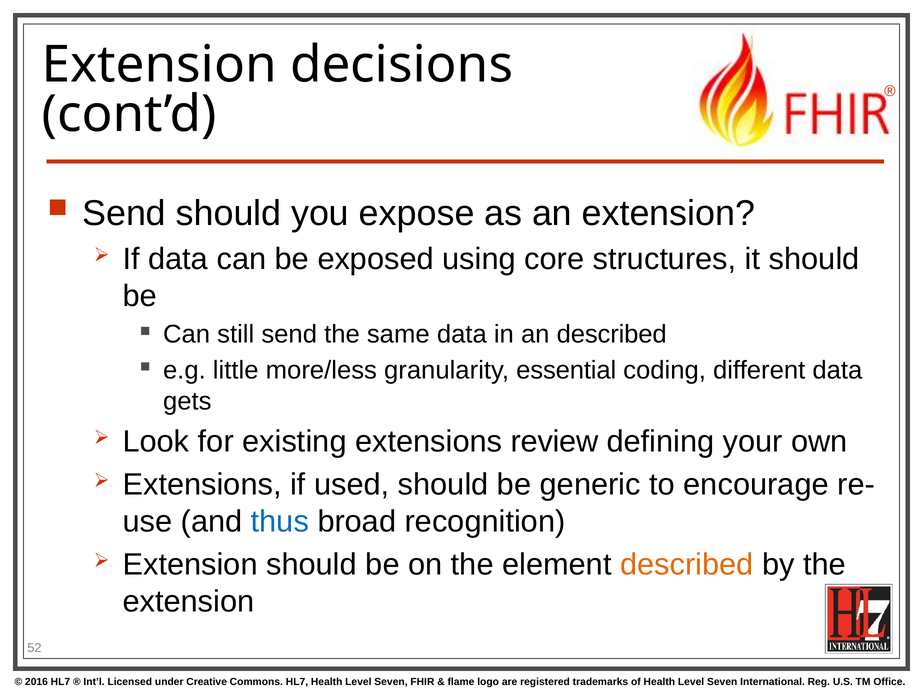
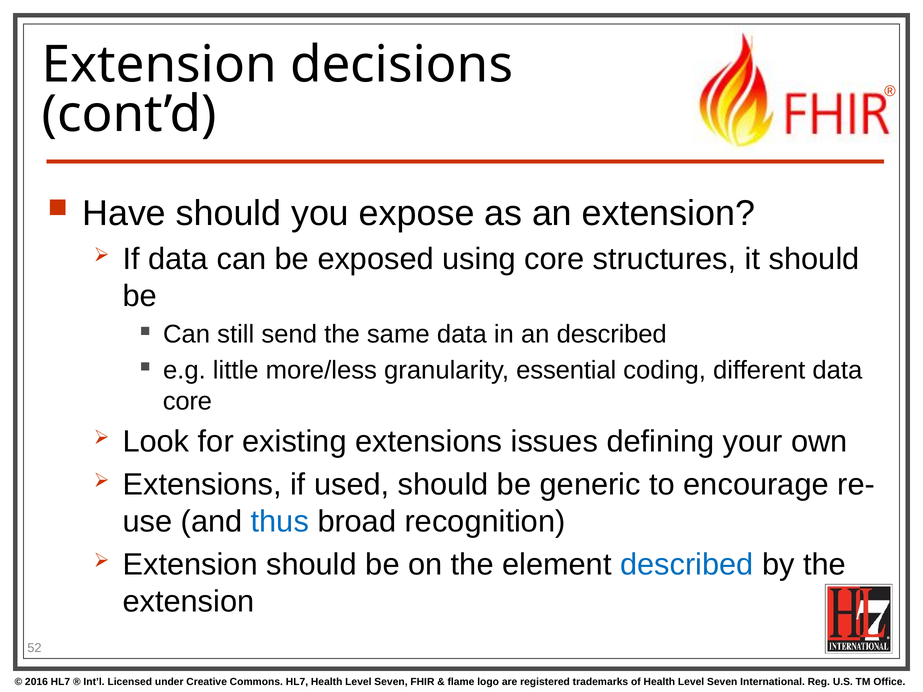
Send at (124, 213): Send -> Have
gets at (187, 401): gets -> core
review: review -> issues
described at (687, 565) colour: orange -> blue
